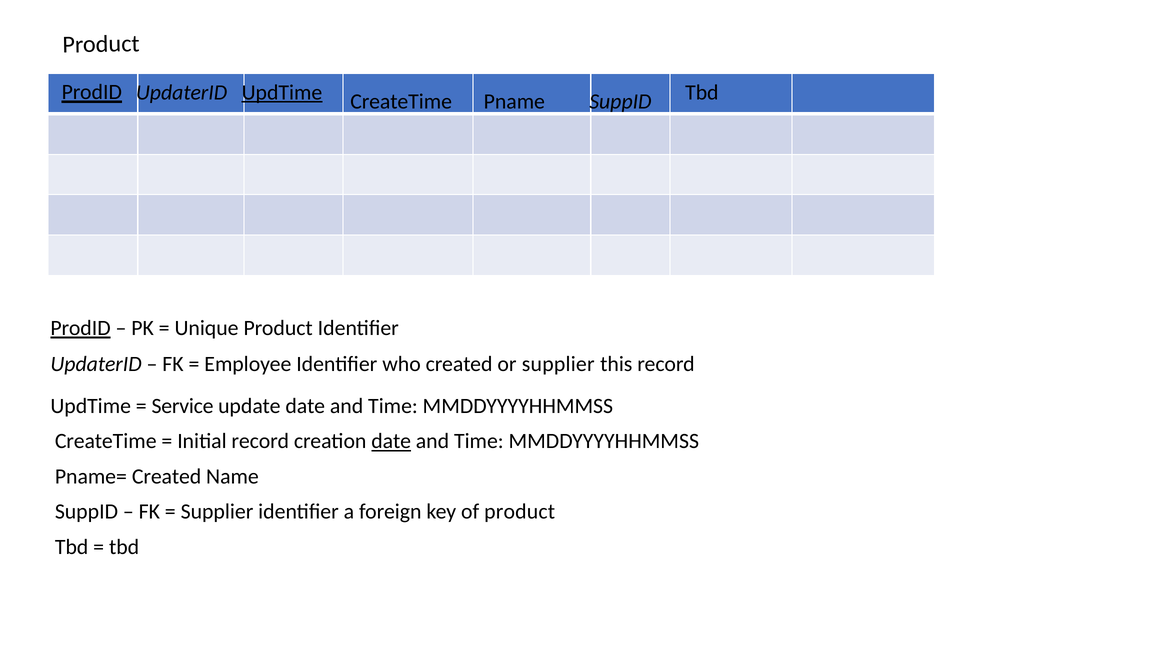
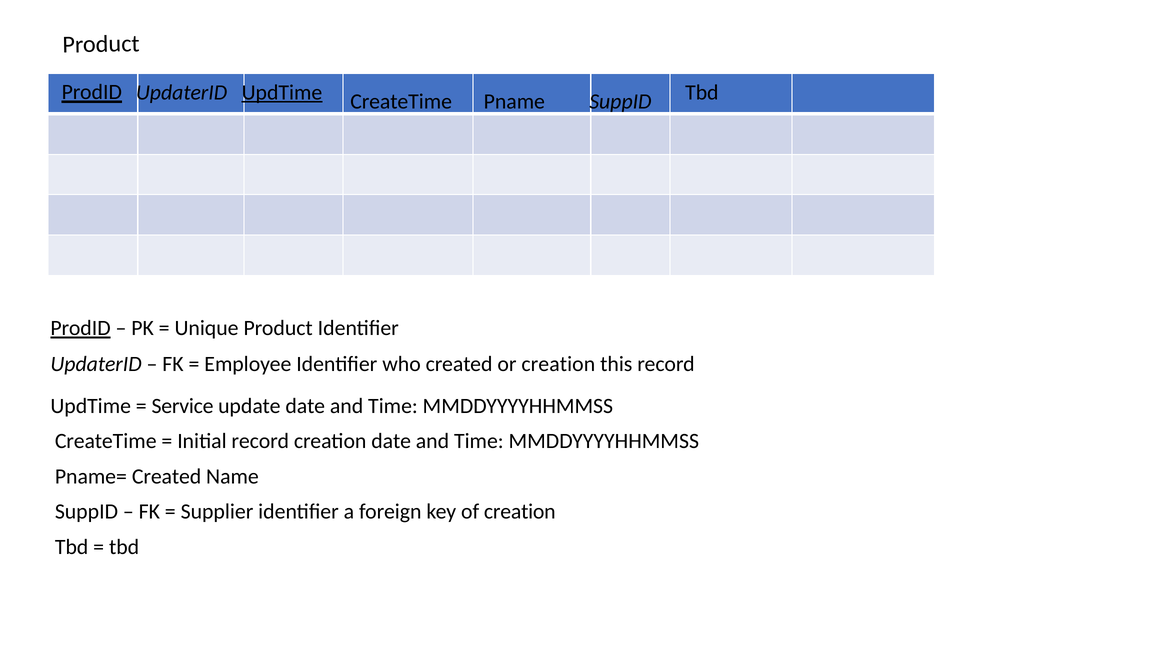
or supplier: supplier -> creation
date at (391, 441) underline: present -> none
of product: product -> creation
